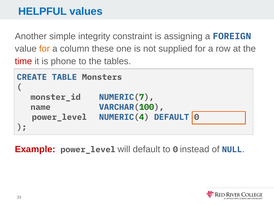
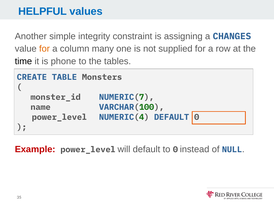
FOREIGN: FOREIGN -> CHANGES
these: these -> many
time colour: red -> black
